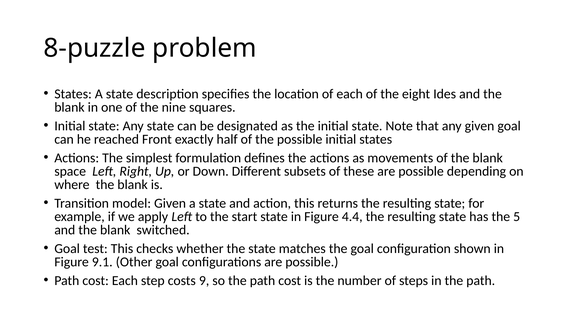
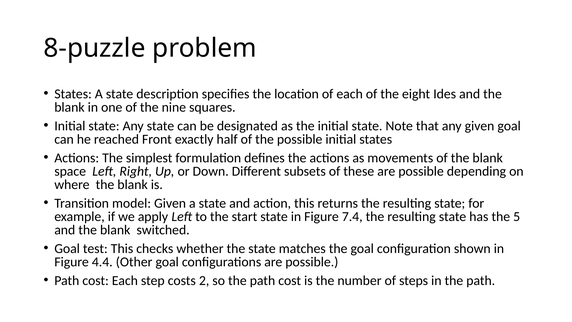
4.4: 4.4 -> 7.4
9.1: 9.1 -> 4.4
9: 9 -> 2
